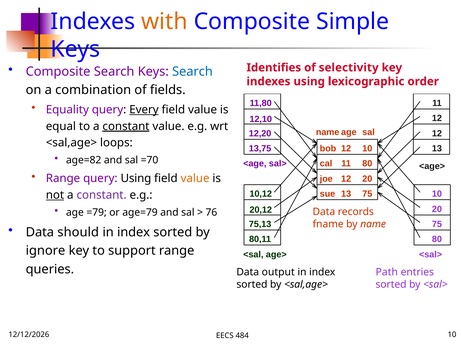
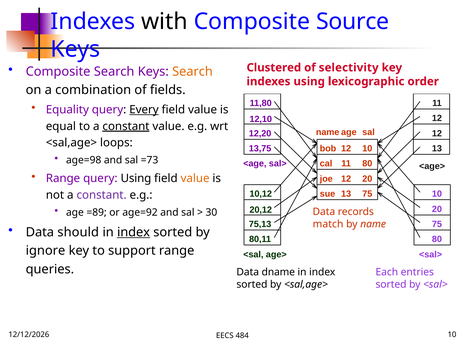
with colour: orange -> black
Simple: Simple -> Source
Search at (192, 72) colour: blue -> orange
Identifies: Identifies -> Clustered
age=82: age=82 -> age=98
=70: =70 -> =73
not underline: present -> none
=79: =79 -> =89
age=79: age=79 -> age=92
76: 76 -> 30
fname: fname -> match
index at (134, 232) underline: none -> present
output: output -> dname
Path: Path -> Each
